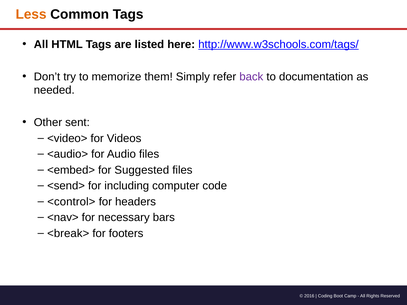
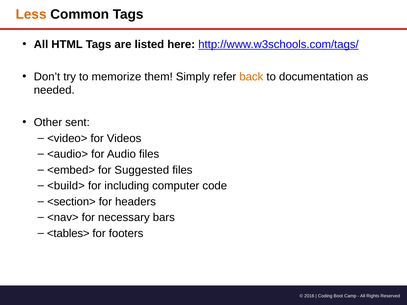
back colour: purple -> orange
<send>: <send> -> <build>
<control>: <control> -> <section>
<break>: <break> -> <tables>
